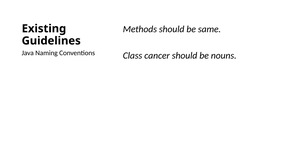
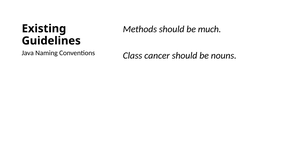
same: same -> much
